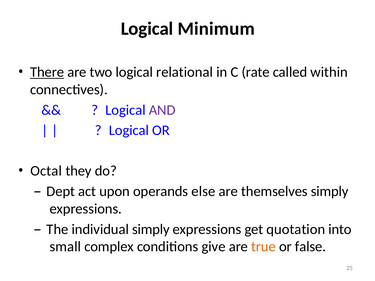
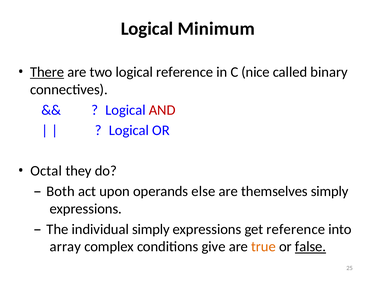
logical relational: relational -> reference
rate: rate -> nice
within: within -> binary
AND colour: purple -> red
Dept: Dept -> Both
get quotation: quotation -> reference
small: small -> array
false underline: none -> present
